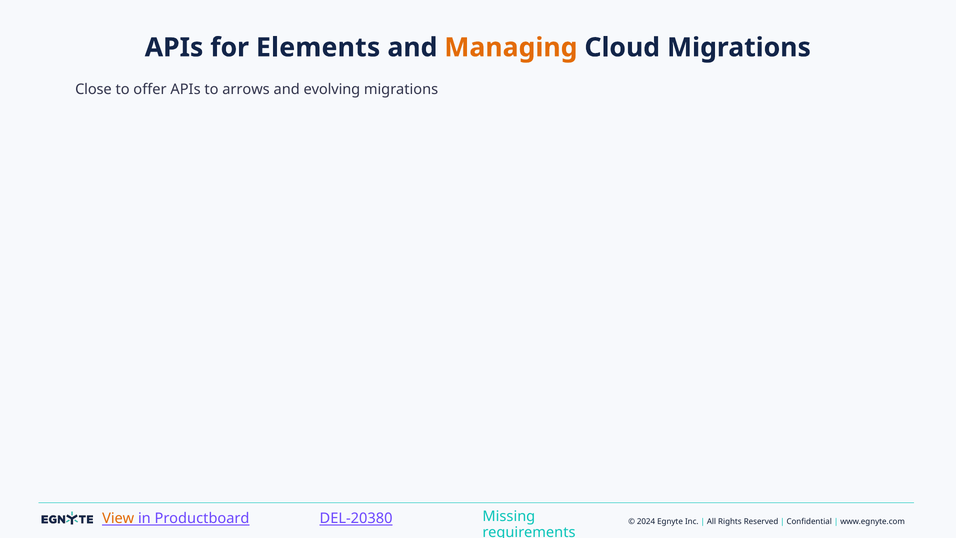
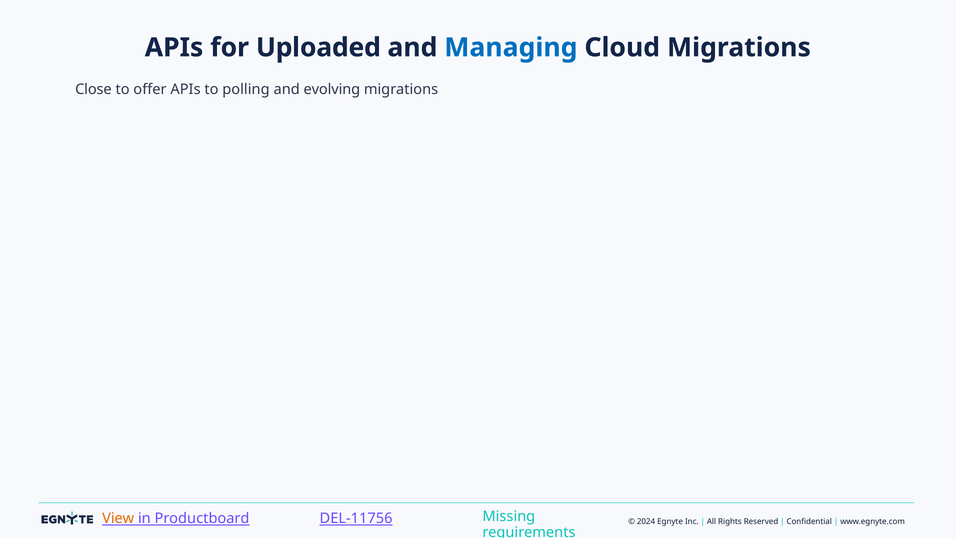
Elements: Elements -> Uploaded
Managing colour: orange -> blue
arrows: arrows -> polling
DEL-20380: DEL-20380 -> DEL-11756
